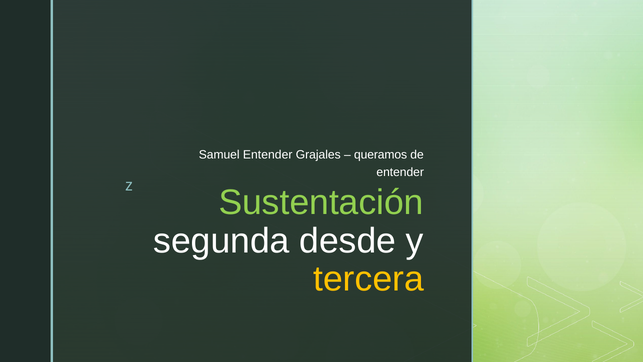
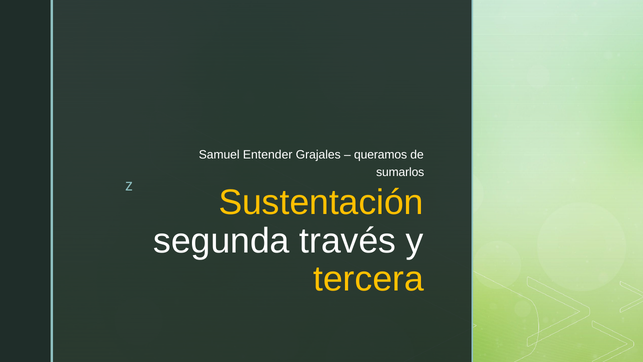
entender at (400, 172): entender -> sumarlos
Sustentación colour: light green -> yellow
desde: desde -> través
